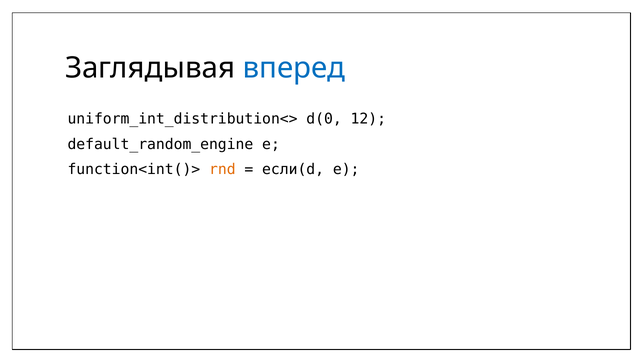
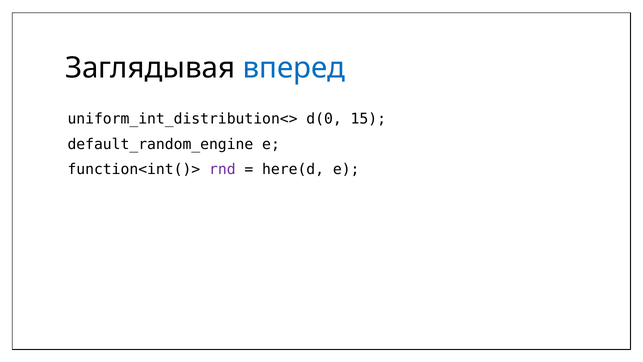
12: 12 -> 15
rnd colour: orange -> purple
если(d: если(d -> here(d
